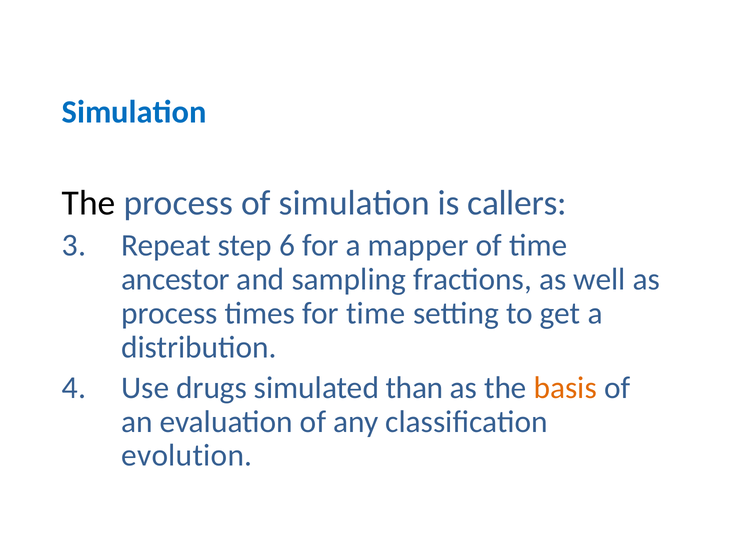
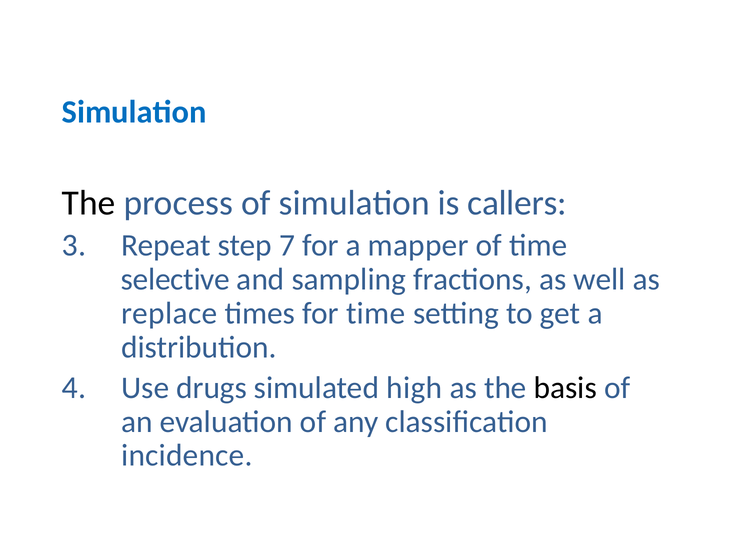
6: 6 -> 7
ancestor: ancestor -> selective
process at (169, 314): process -> replace
than: than -> high
basis colour: orange -> black
evolution: evolution -> incidence
